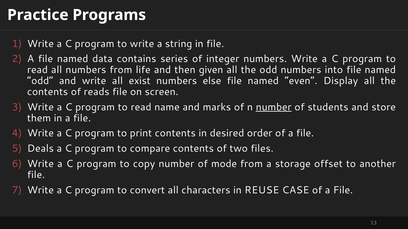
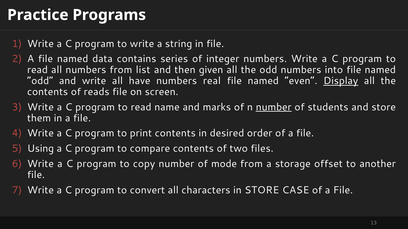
life: life -> list
exist: exist -> have
else: else -> real
Display underline: none -> present
Deals: Deals -> Using
in REUSE: REUSE -> STORE
